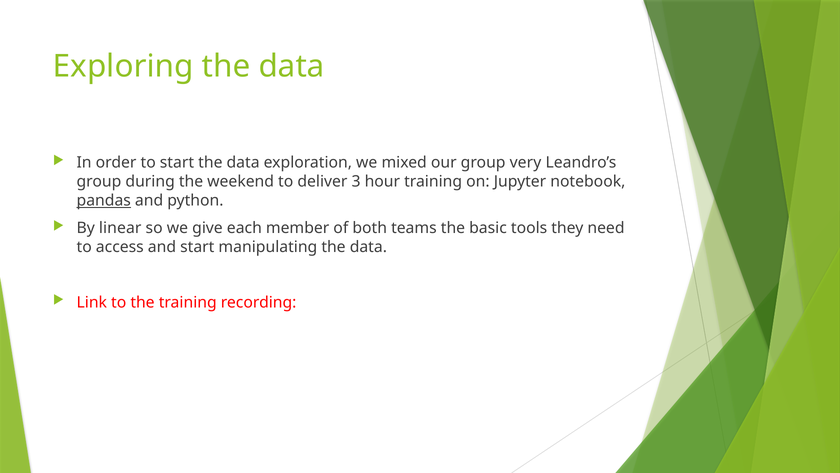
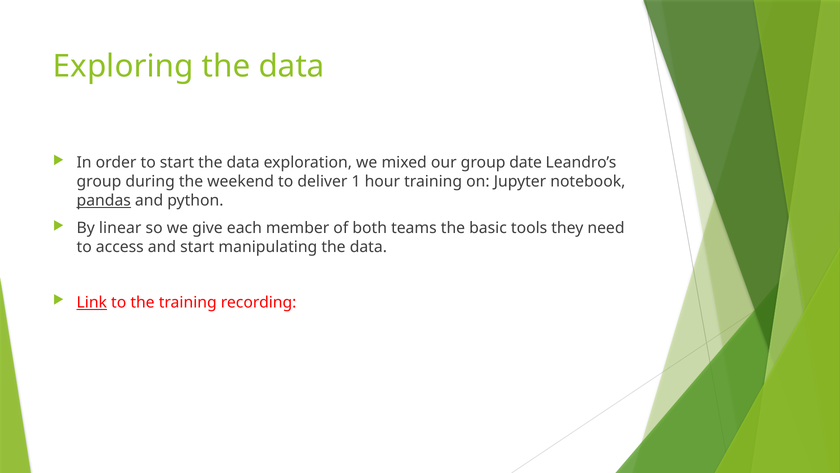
very: very -> date
3: 3 -> 1
Link underline: none -> present
